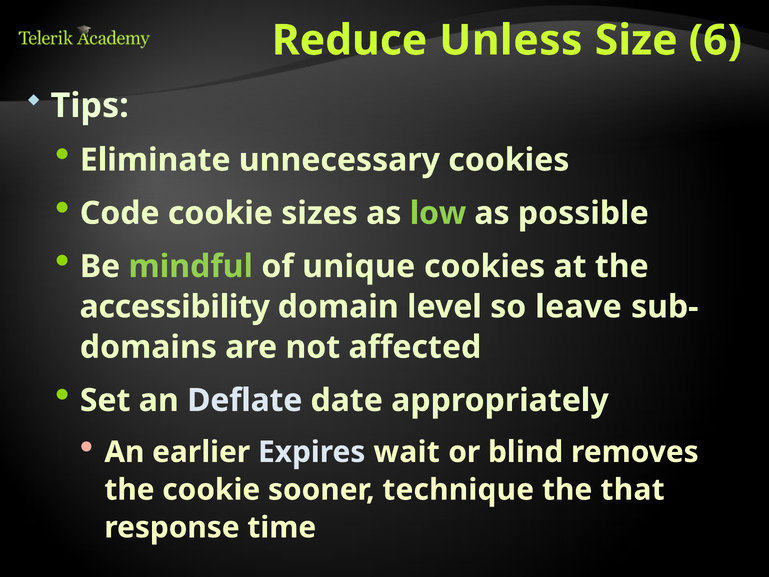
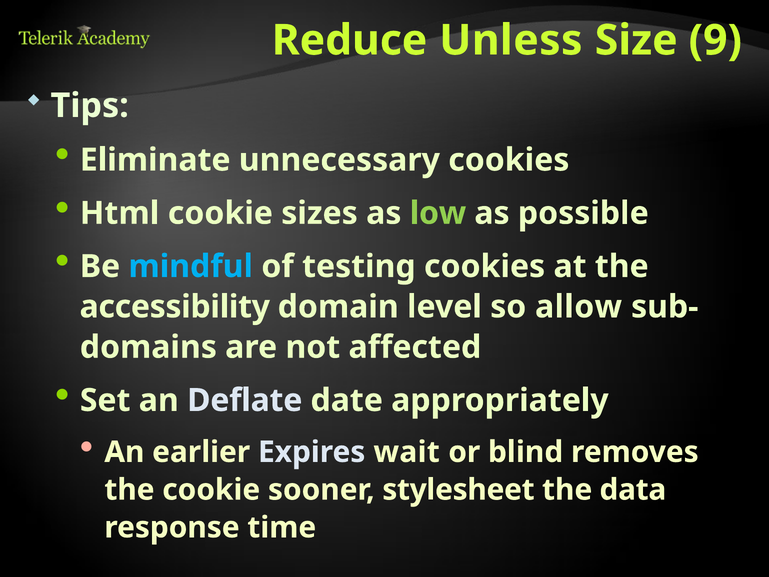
6: 6 -> 9
Code: Code -> Html
mindful colour: light green -> light blue
unique: unique -> testing
leave: leave -> allow
technique: technique -> stylesheet
that: that -> data
